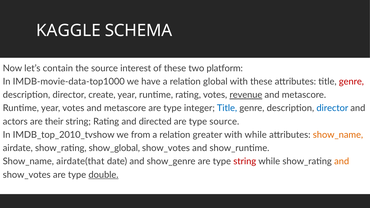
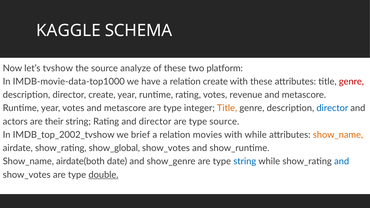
contain: contain -> tvshow
interest: interest -> analyze
relation global: global -> create
revenue underline: present -> none
Title at (227, 108) colour: blue -> orange
and directed: directed -> director
IMDB_top_2010_tvshow: IMDB_top_2010_tvshow -> IMDB_top_2002_tvshow
from: from -> brief
greater: greater -> movies
airdate(that: airdate(that -> airdate(both
string at (245, 162) colour: red -> blue
and at (342, 162) colour: orange -> blue
